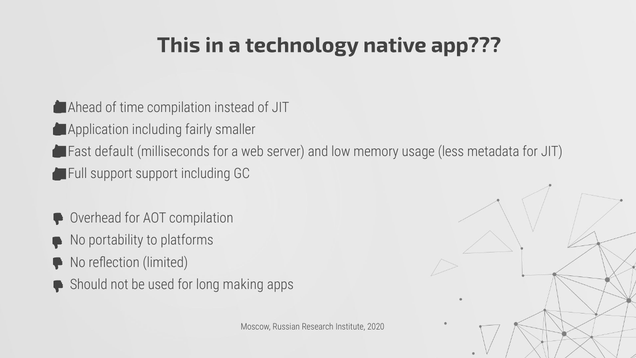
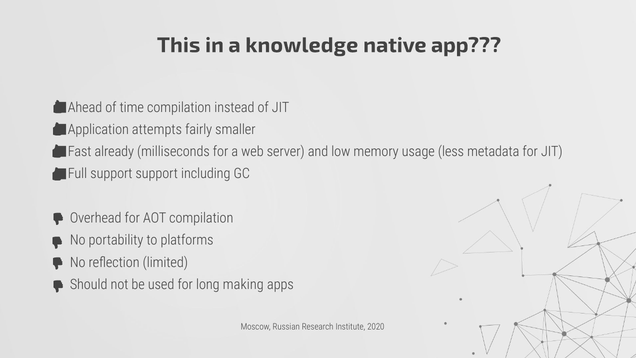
technology: technology -> knowledge
including at (157, 129): including -> attempts
default: default -> already
